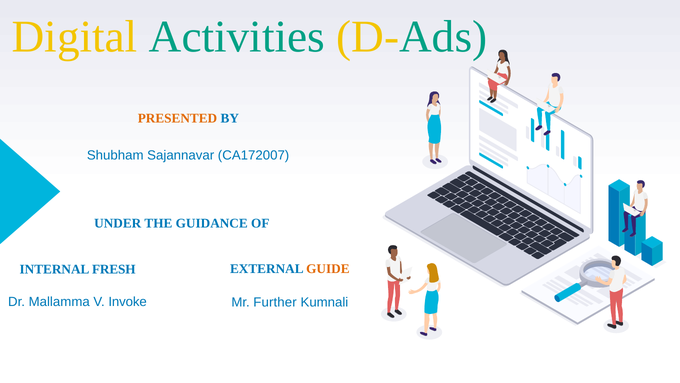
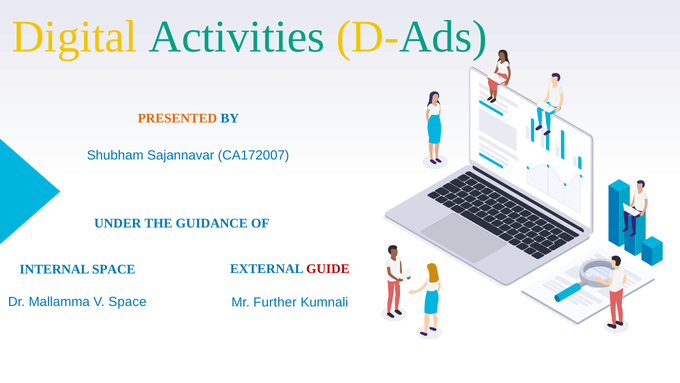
INTERNAL FRESH: FRESH -> SPACE
GUIDE colour: orange -> red
V Invoke: Invoke -> Space
